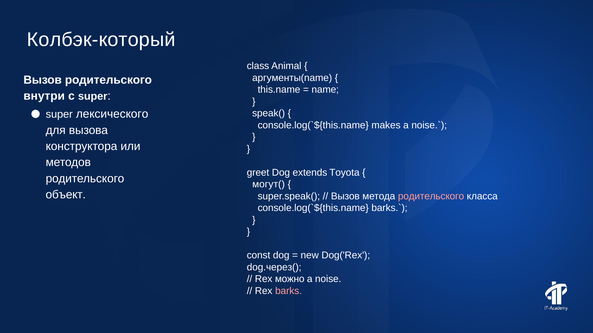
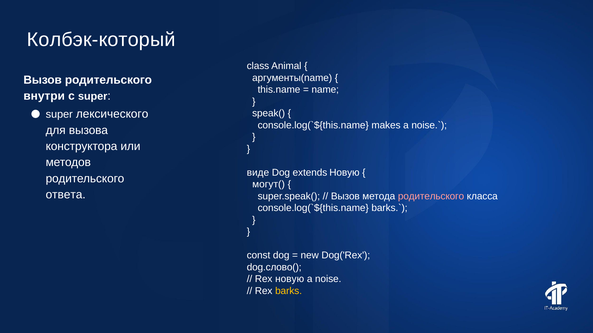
greet: greet -> виде
extends Toyota: Toyota -> Новую
объект: объект -> ответа
dog.через(: dog.через( -> dog.слово(
Rex можно: можно -> новую
barks colour: pink -> yellow
